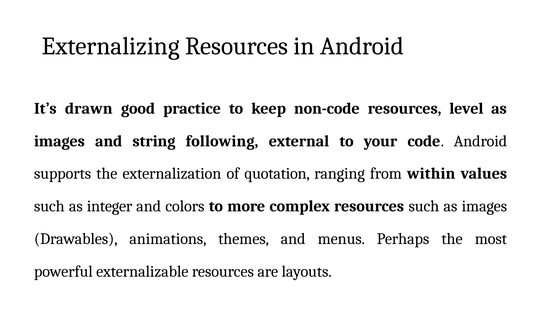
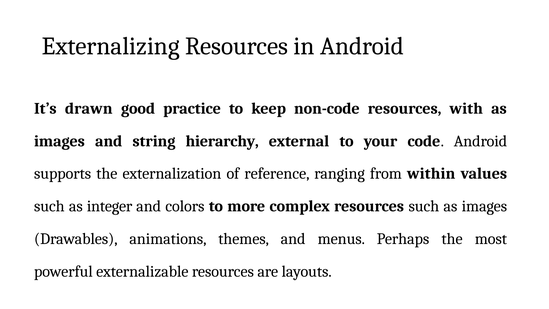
level: level -> with
following: following -> hierarchy
quotation: quotation -> reference
